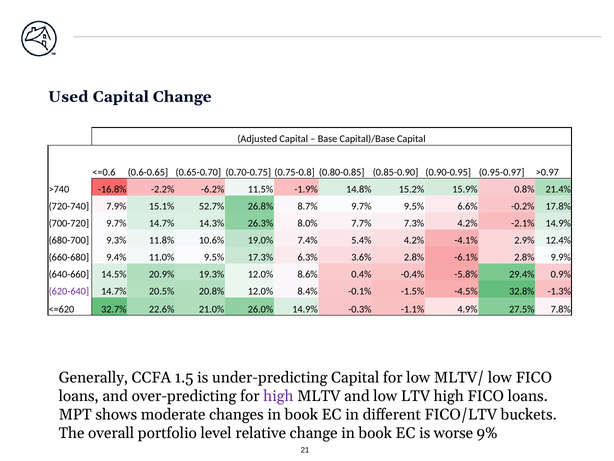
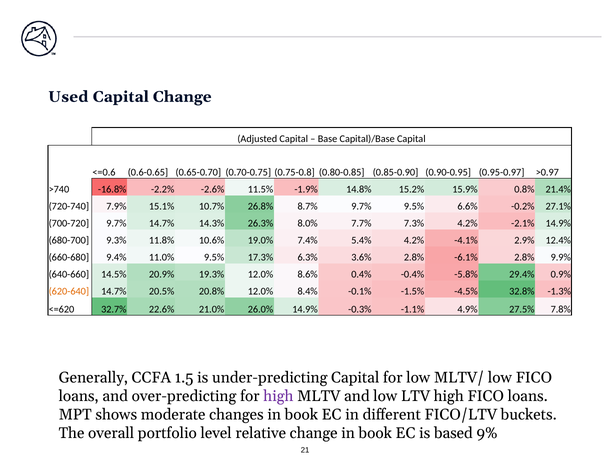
-6.2%: -6.2% -> -2.6%
52.7%: 52.7% -> 10.7%
17.8%: 17.8% -> 27.1%
620-640 colour: purple -> orange
worse: worse -> based
